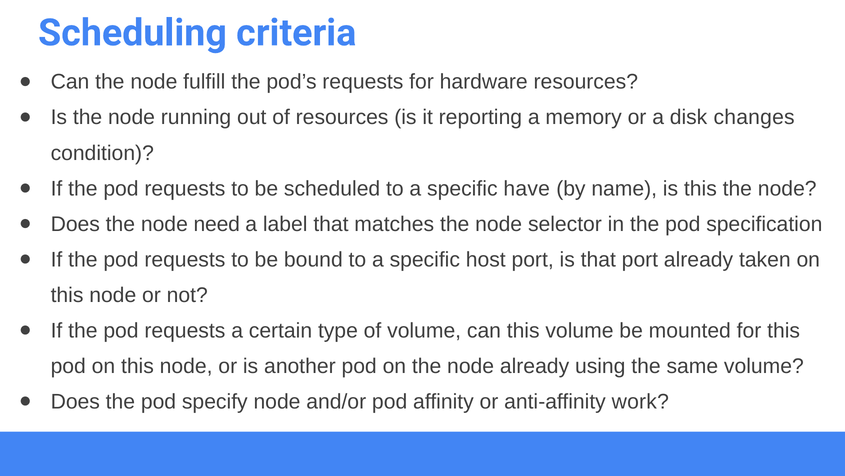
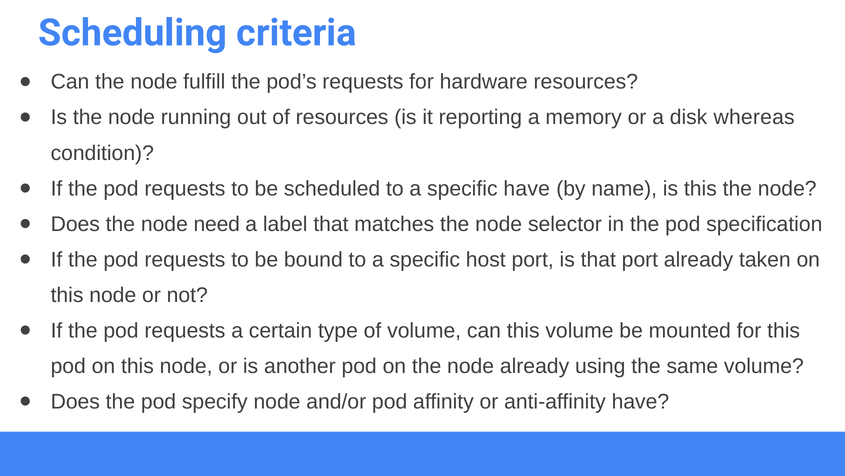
changes: changes -> whereas
anti-affinity work: work -> have
